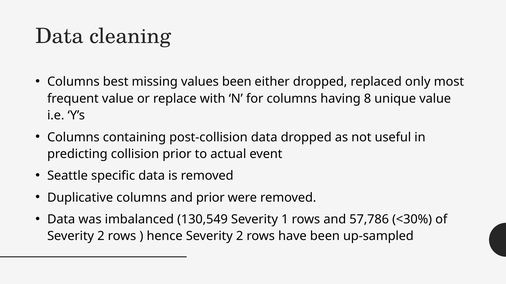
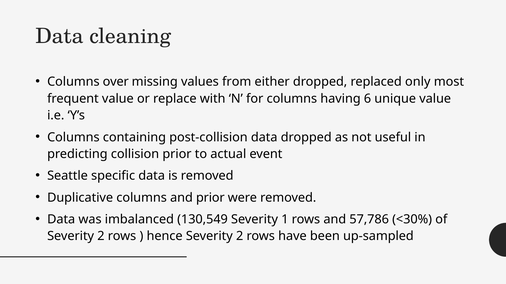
best: best -> over
values been: been -> from
8: 8 -> 6
